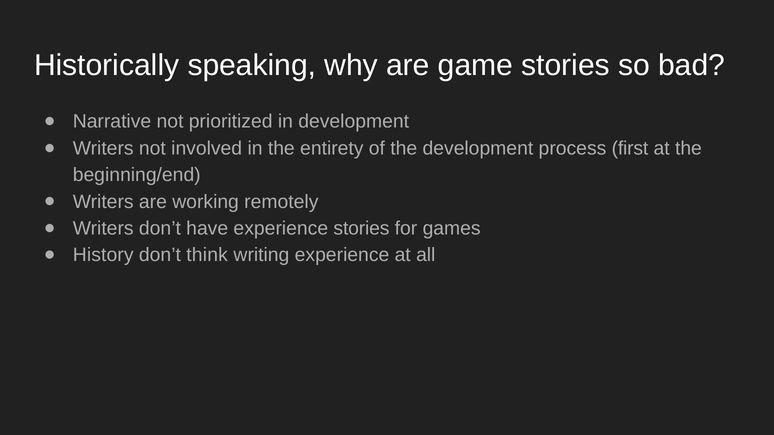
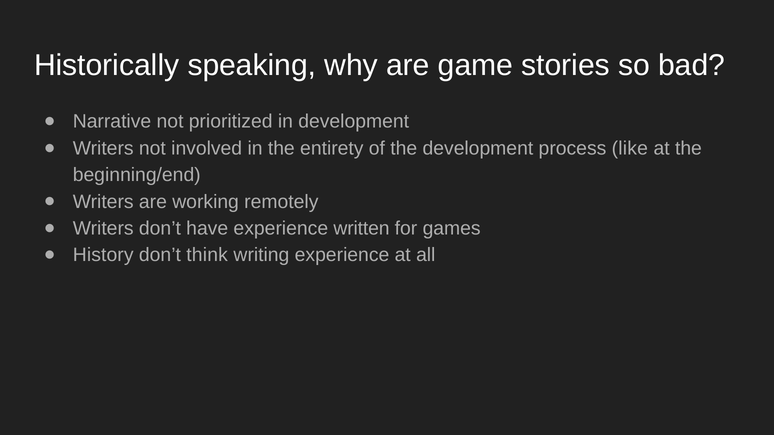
first: first -> like
experience stories: stories -> written
